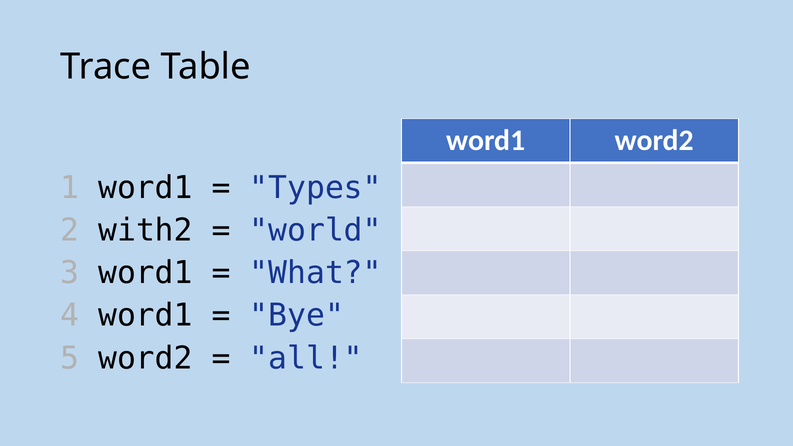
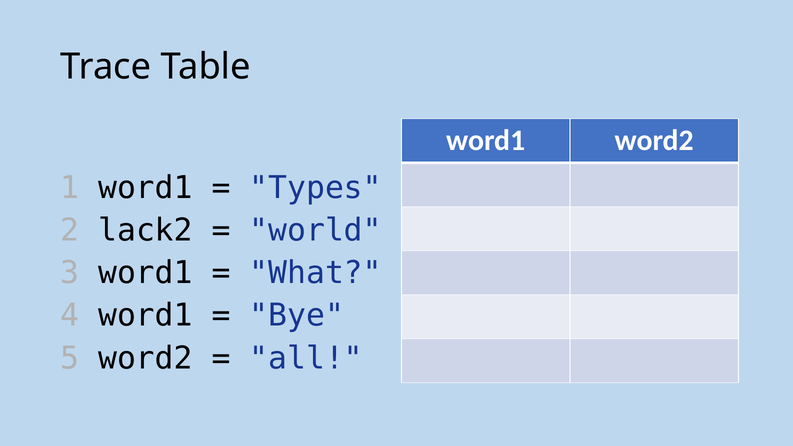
with2: with2 -> lack2
